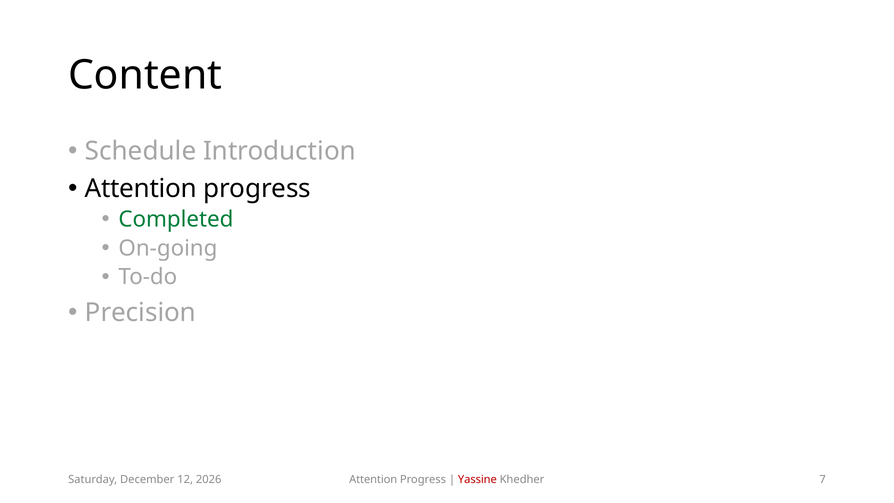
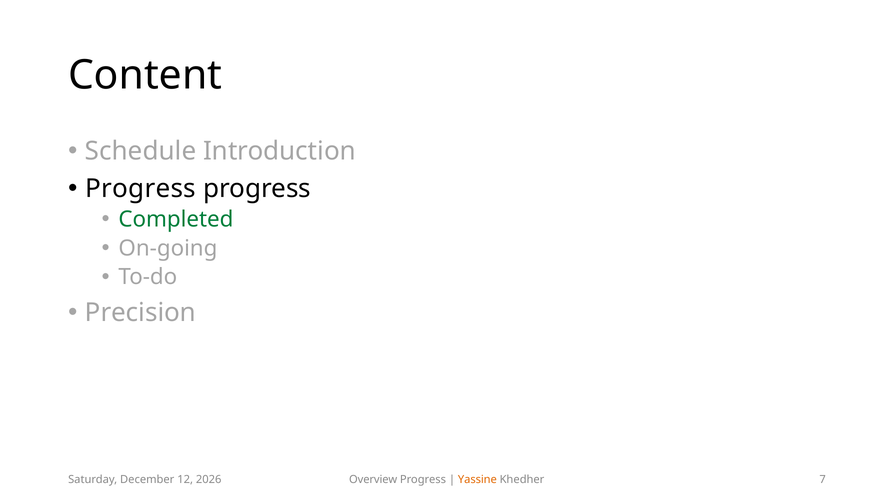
Attention at (141, 189): Attention -> Progress
Attention at (373, 479): Attention -> Overview
Yassine colour: red -> orange
